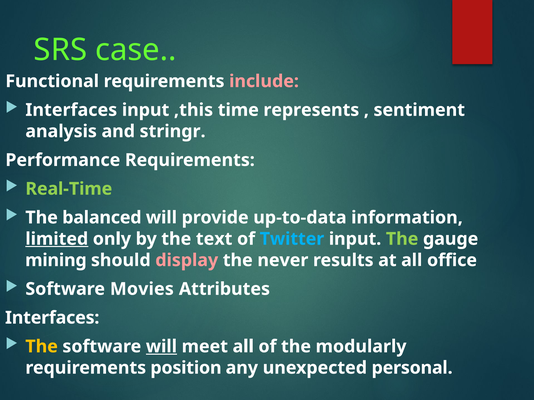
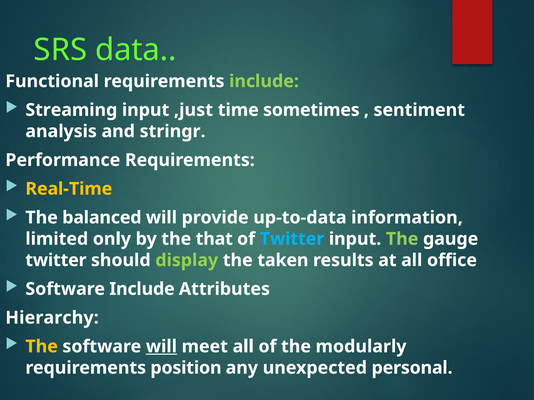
case: case -> data
include at (264, 81) colour: pink -> light green
Interfaces at (71, 110): Interfaces -> Streaming
,this: ,this -> ,just
represents: represents -> sometimes
Real-Time colour: light green -> yellow
limited underline: present -> none
text: text -> that
mining at (56, 261): mining -> twitter
display colour: pink -> light green
never: never -> taken
Software Movies: Movies -> Include
Interfaces at (52, 318): Interfaces -> Hierarchy
